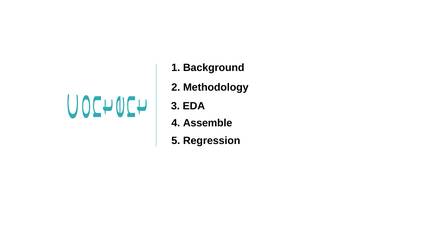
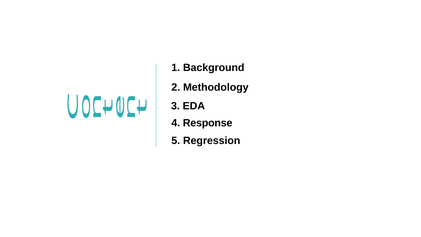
Assemble: Assemble -> Response
